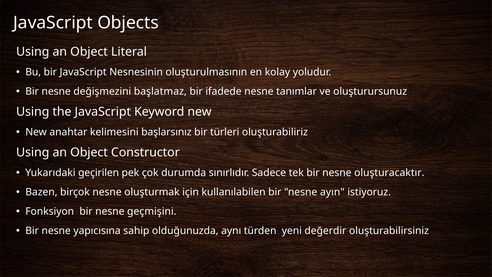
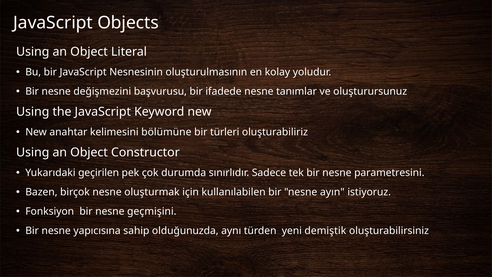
başlatmaz: başlatmaz -> başvurusu
başlarsınız: başlarsınız -> bölümüne
oluşturacaktır: oluşturacaktır -> parametresini
değerdir: değerdir -> demiştik
